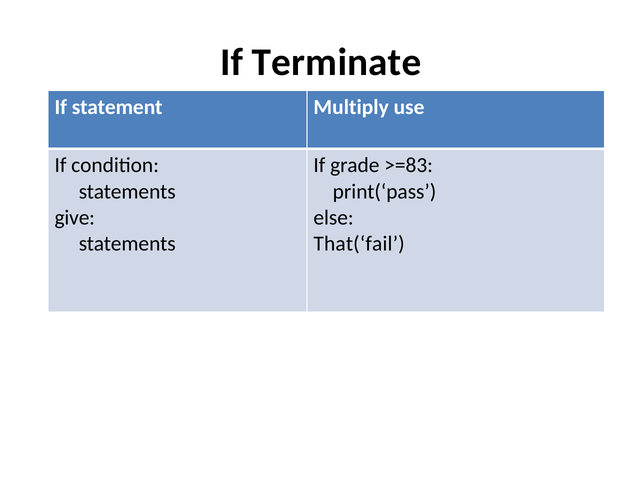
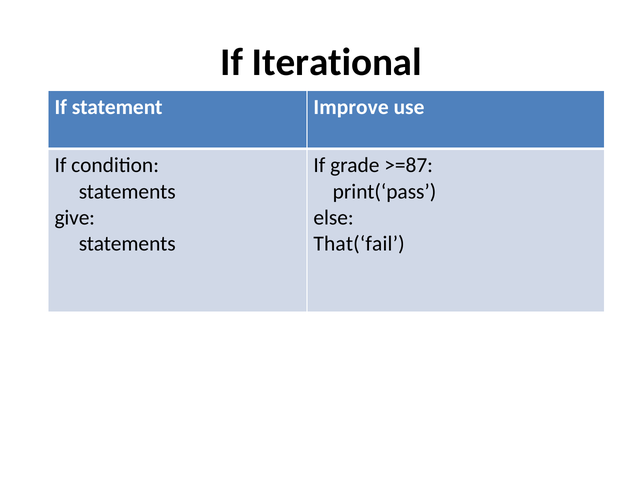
Terminate: Terminate -> Iterational
Multiply: Multiply -> Improve
>=83: >=83 -> >=87
